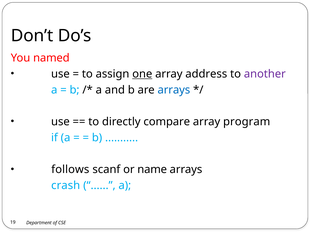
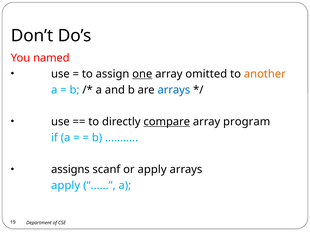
address: address -> omitted
another colour: purple -> orange
compare underline: none -> present
follows: follows -> assigns
or name: name -> apply
crash at (66, 186): crash -> apply
